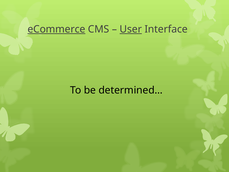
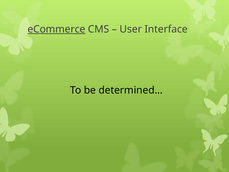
User underline: present -> none
